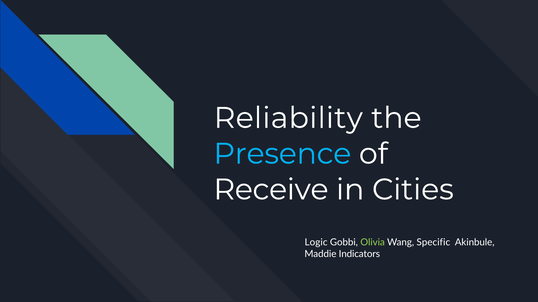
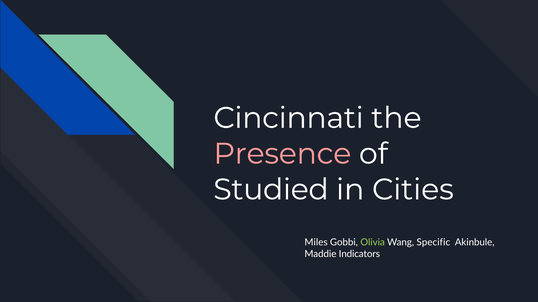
Reliability: Reliability -> Cincinnati
Presence colour: light blue -> pink
Receive: Receive -> Studied
Logic: Logic -> Miles
